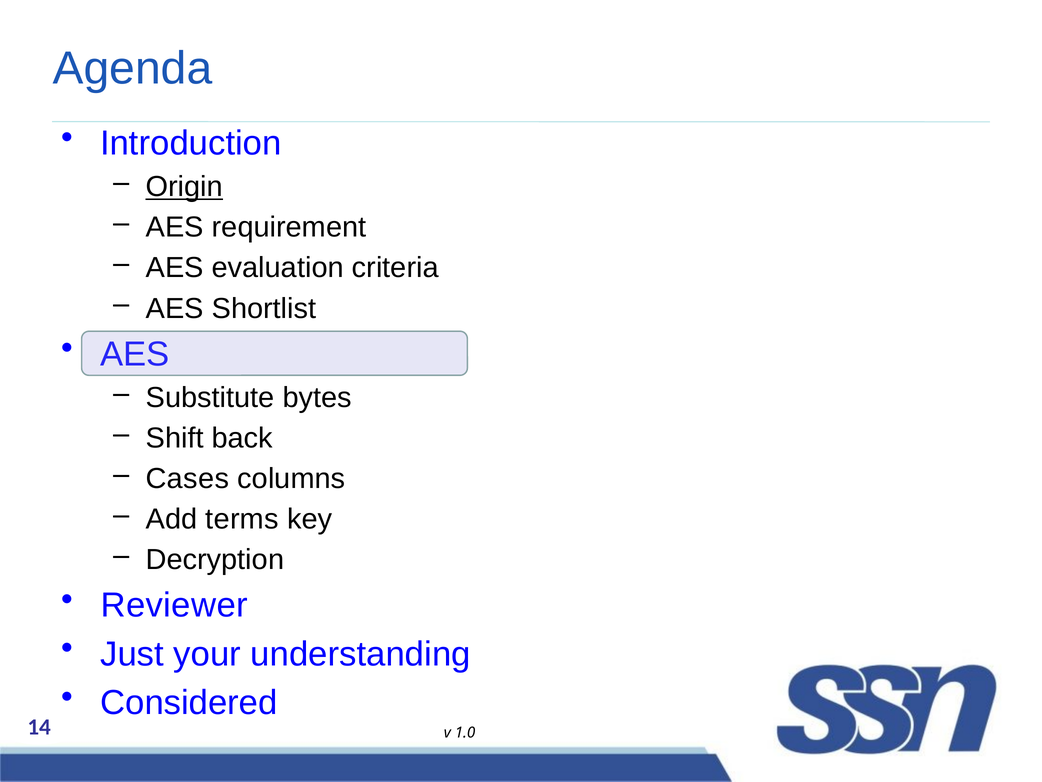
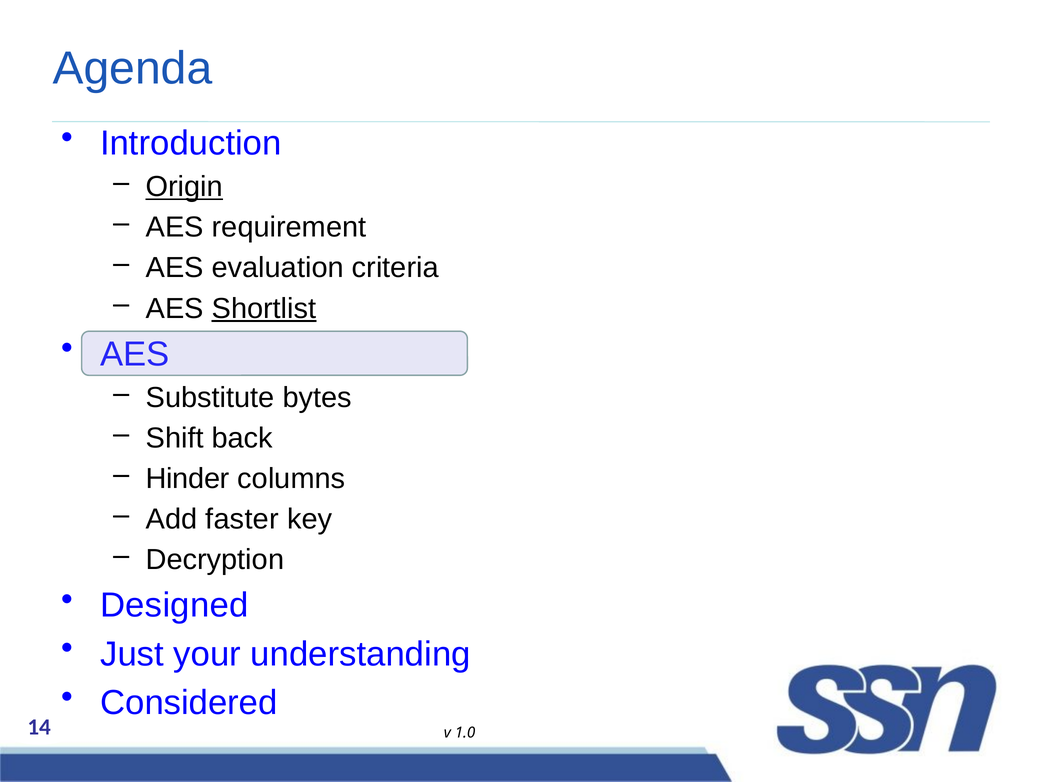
Shortlist underline: none -> present
Cases: Cases -> Hinder
terms: terms -> faster
Reviewer: Reviewer -> Designed
